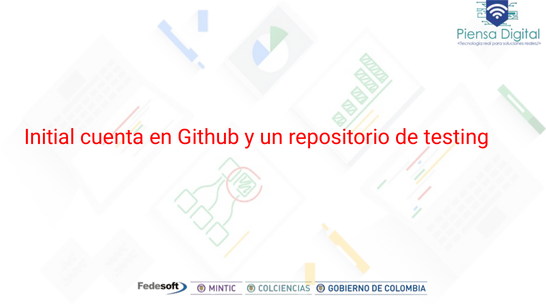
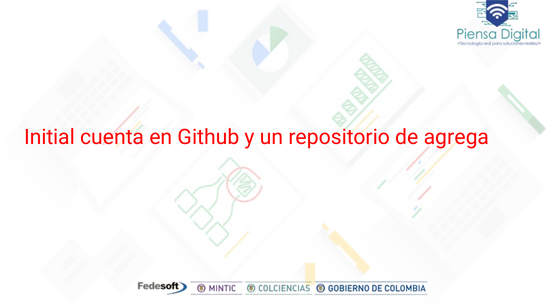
testing: testing -> agrega
